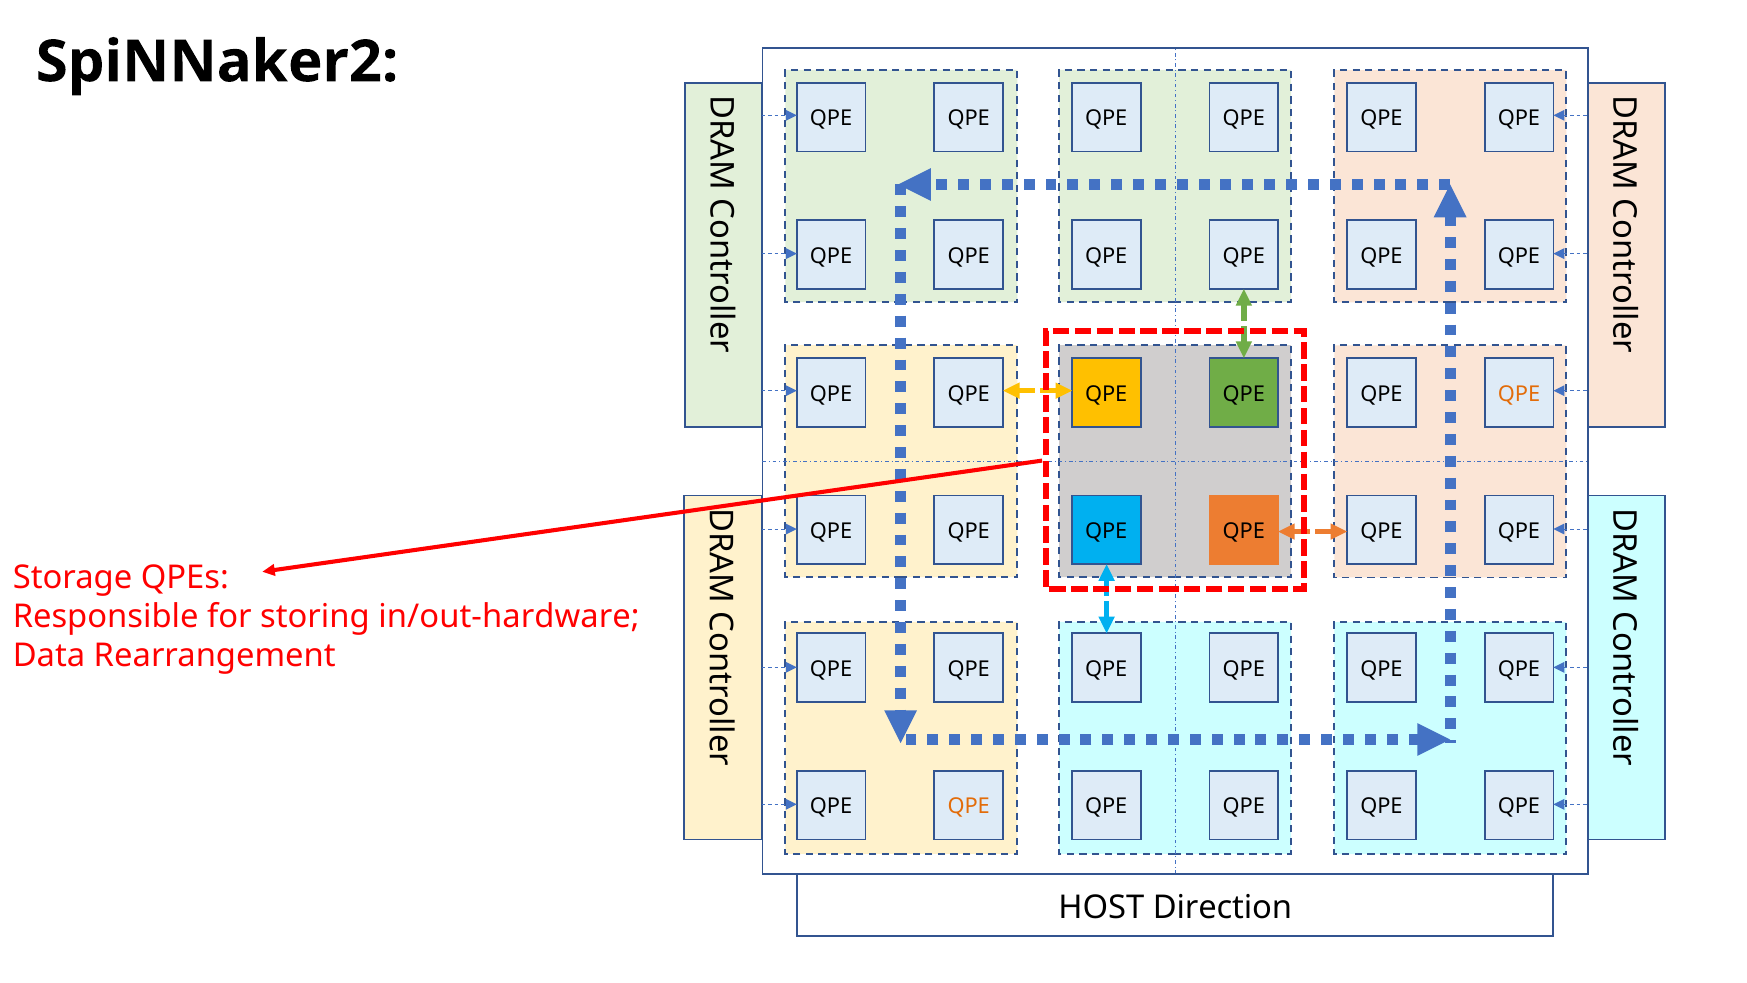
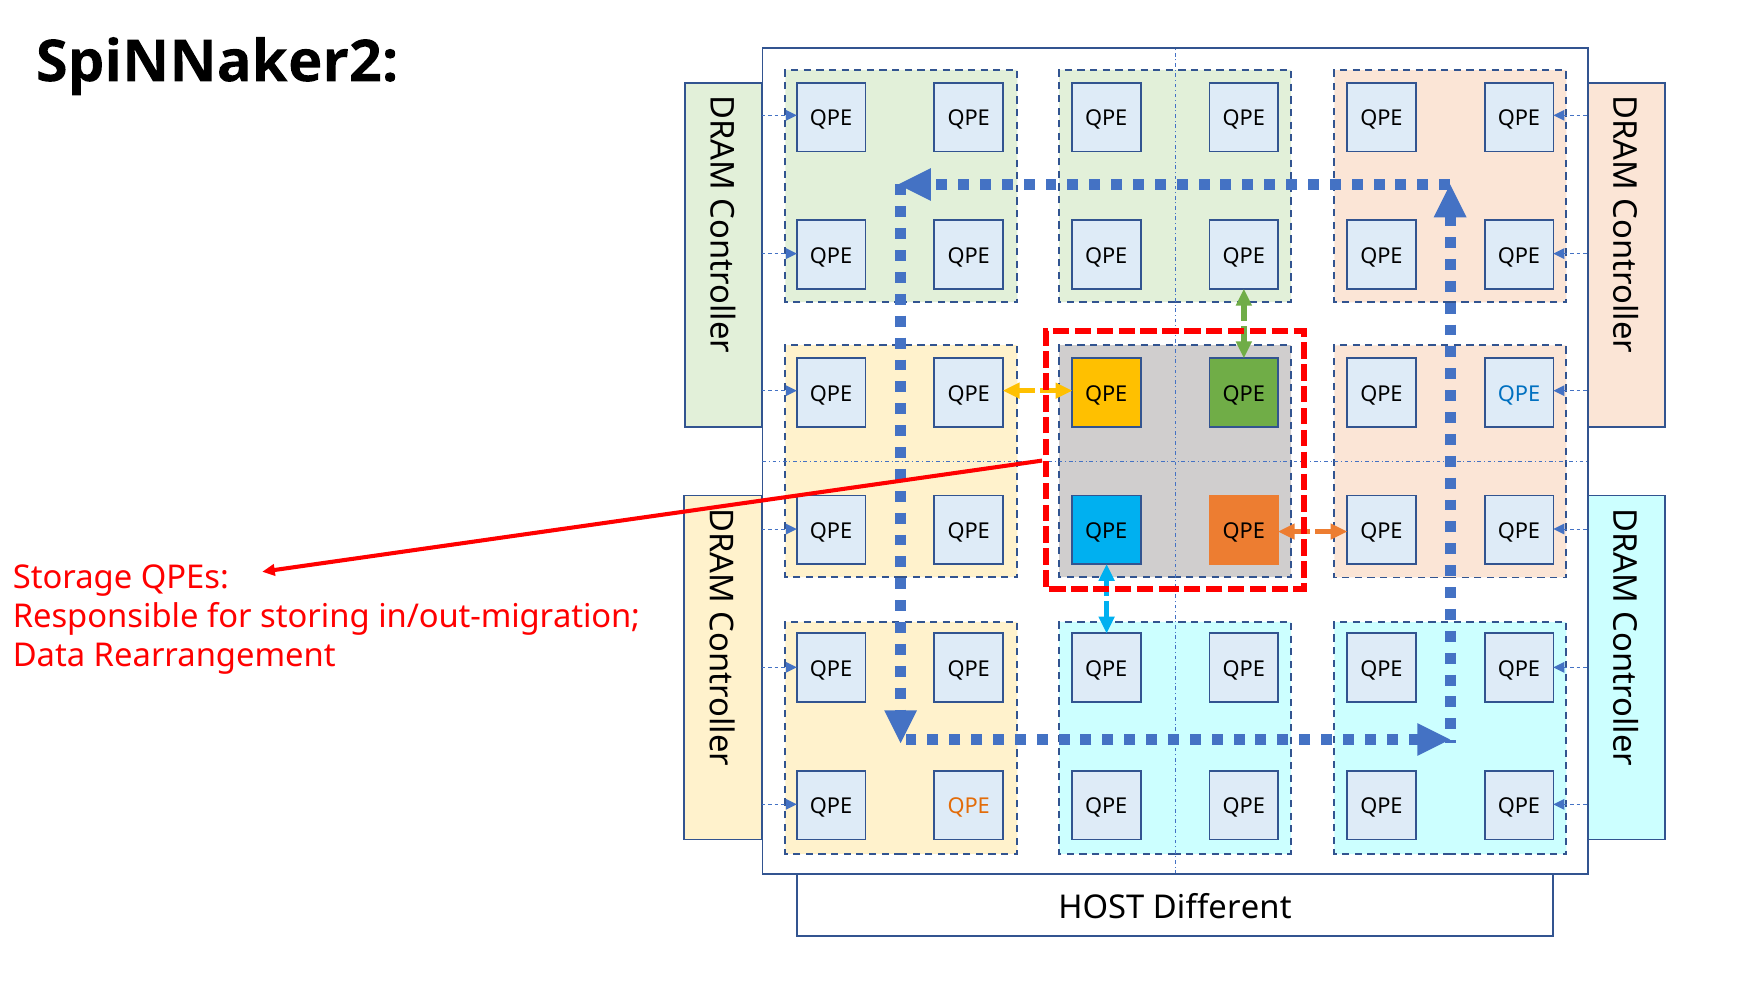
QPE at (1519, 394) colour: orange -> blue
in/out-hardware: in/out-hardware -> in/out-migration
Direction: Direction -> Different
